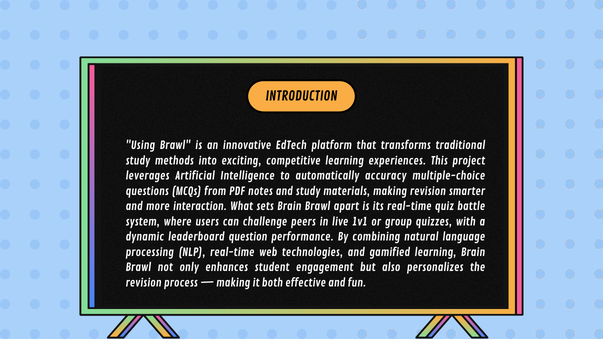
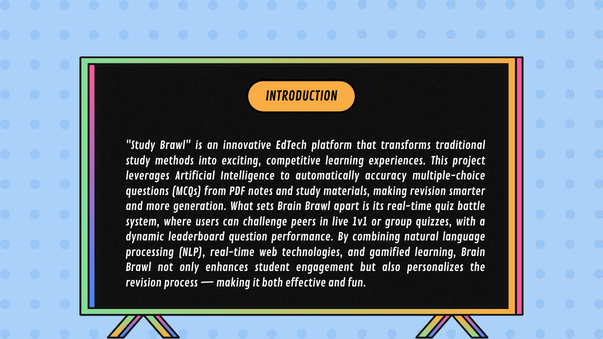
Using at (140, 146): Using -> Study
interaction: interaction -> generation
